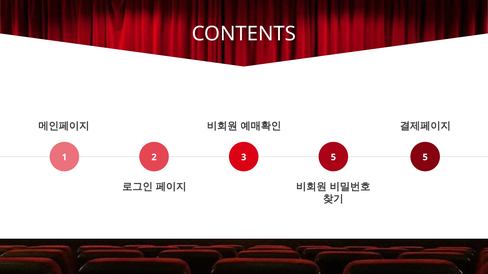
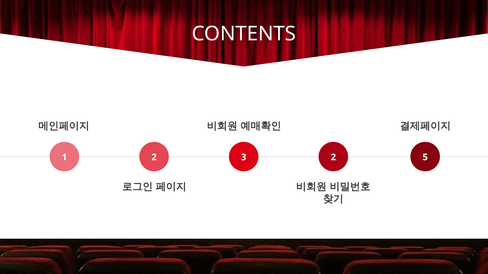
3 5: 5 -> 2
